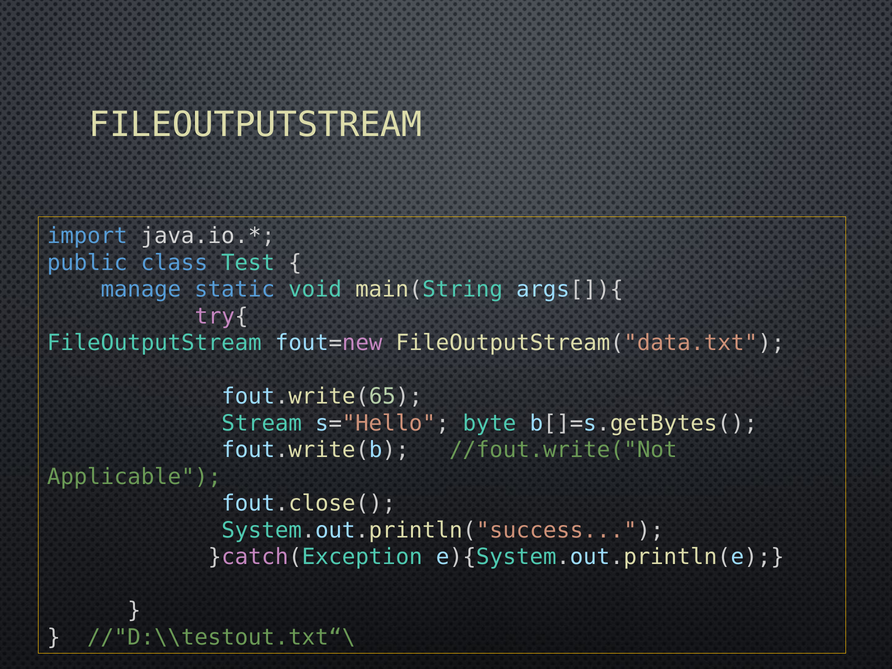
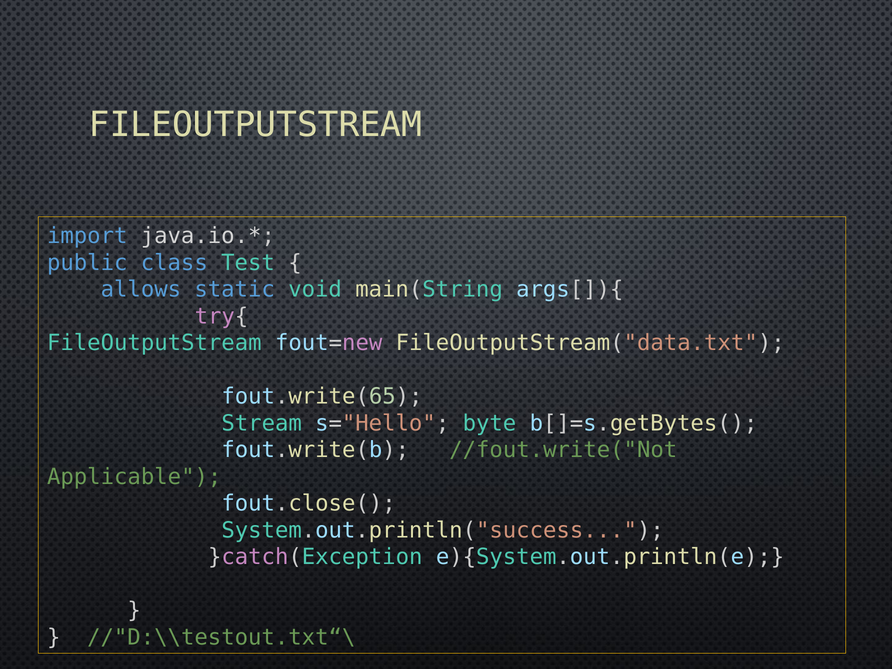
manage: manage -> allows
